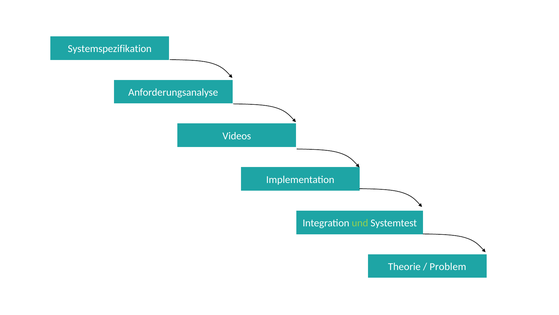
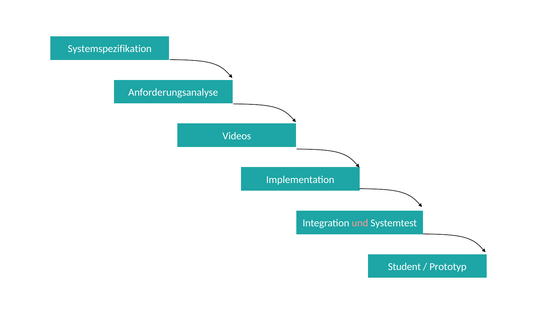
und colour: light green -> pink
Theorie: Theorie -> Student
Problem: Problem -> Prototyp
